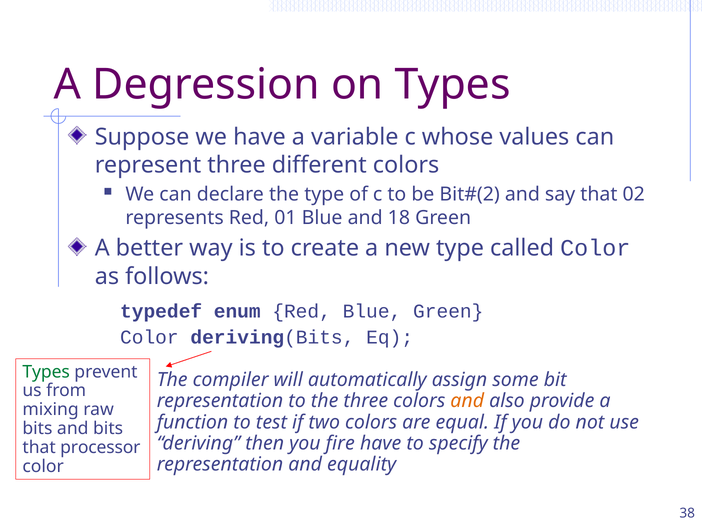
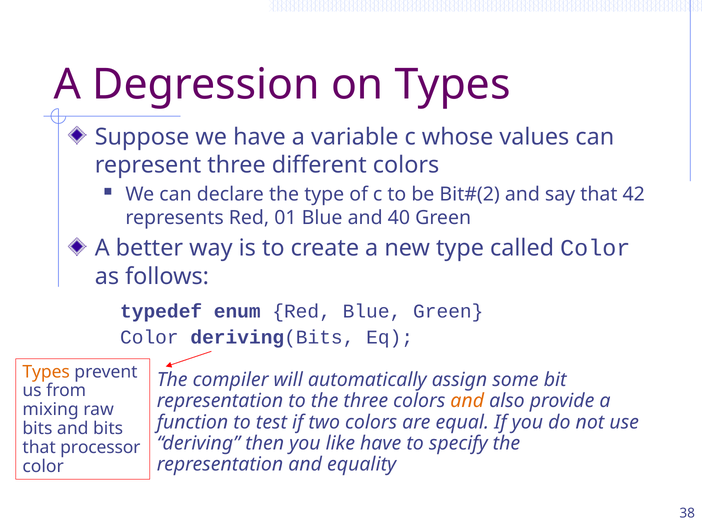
02: 02 -> 42
18: 18 -> 40
Types at (46, 372) colour: green -> orange
fire: fire -> like
